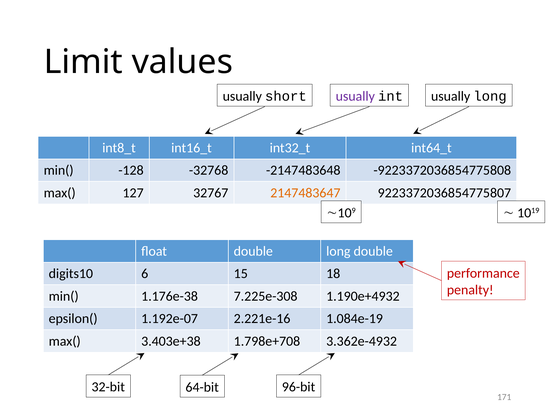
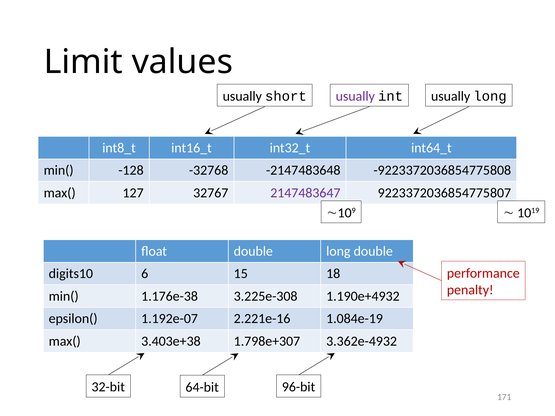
2147483647 colour: orange -> purple
7.225e-308: 7.225e-308 -> 3.225e-308
1.798e+708: 1.798e+708 -> 1.798e+307
